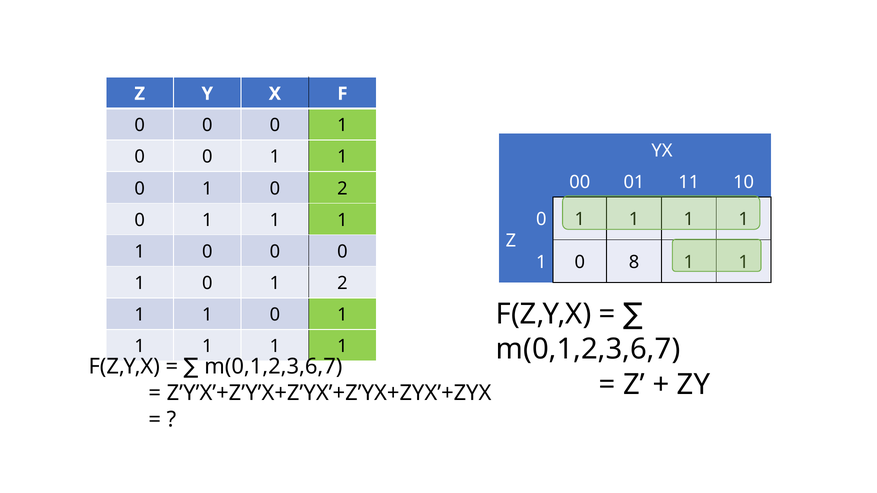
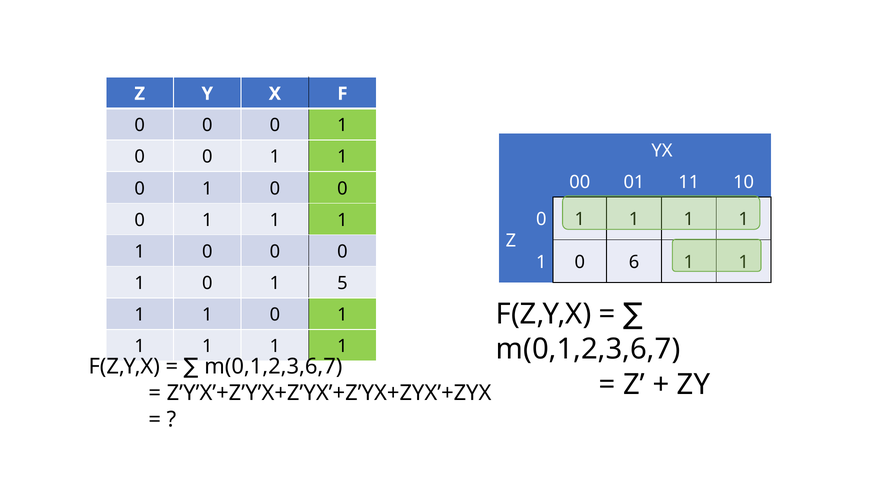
2 at (342, 189): 2 -> 0
8: 8 -> 6
1 2: 2 -> 5
